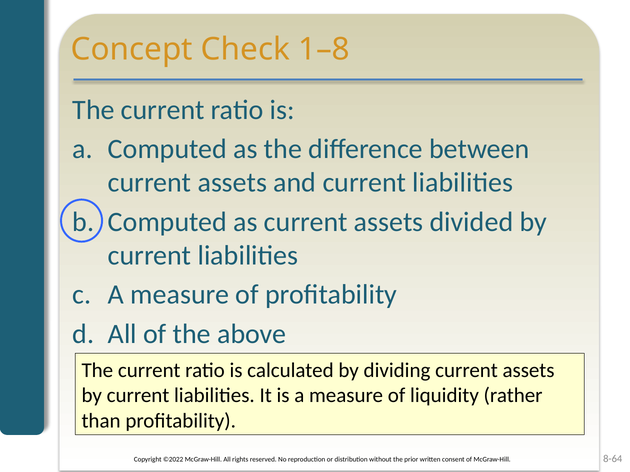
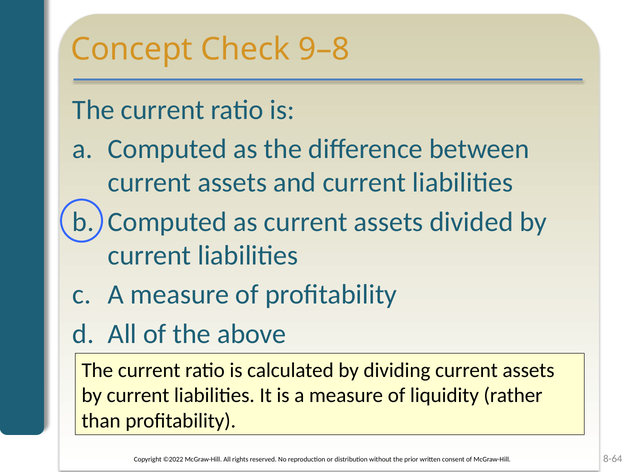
1–8: 1–8 -> 9–8
